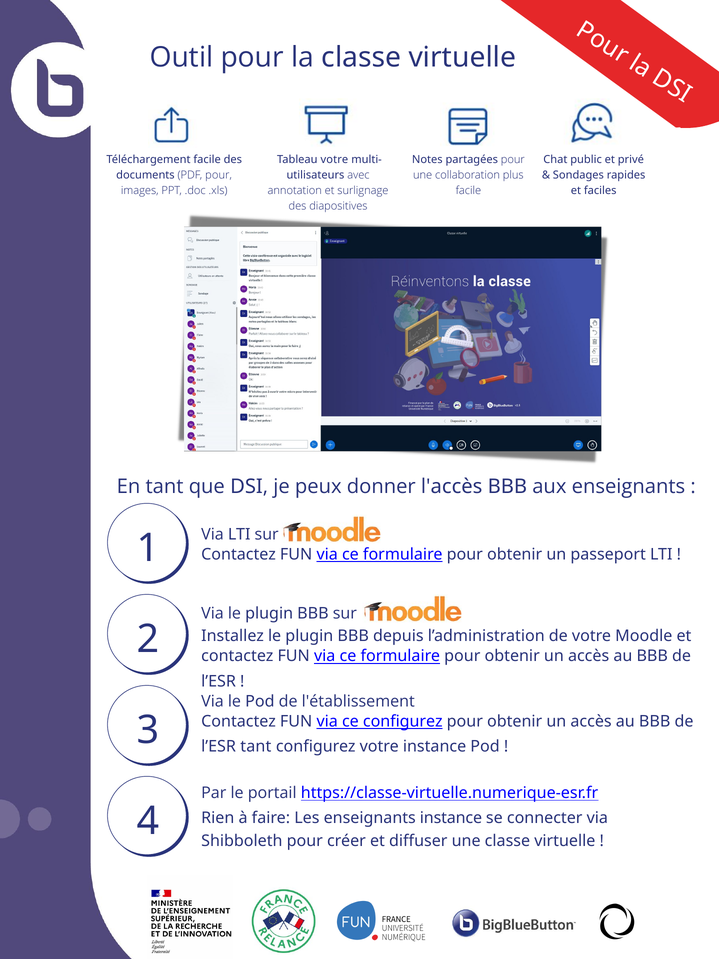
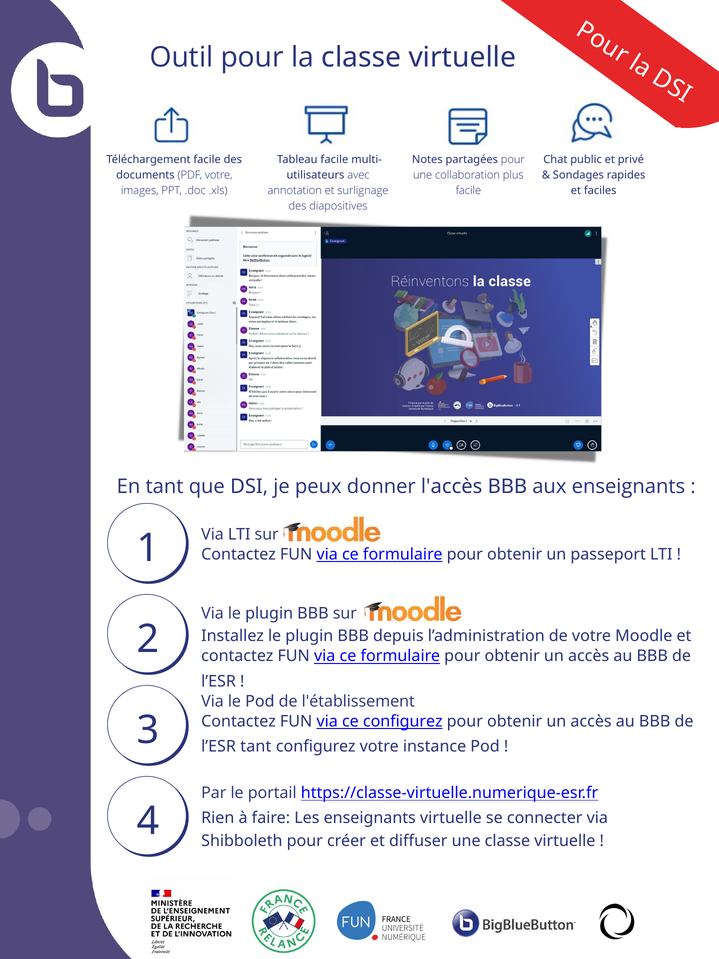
Tableau votre: votre -> facile
PDF pour: pour -> votre
enseignants instance: instance -> virtuelle
